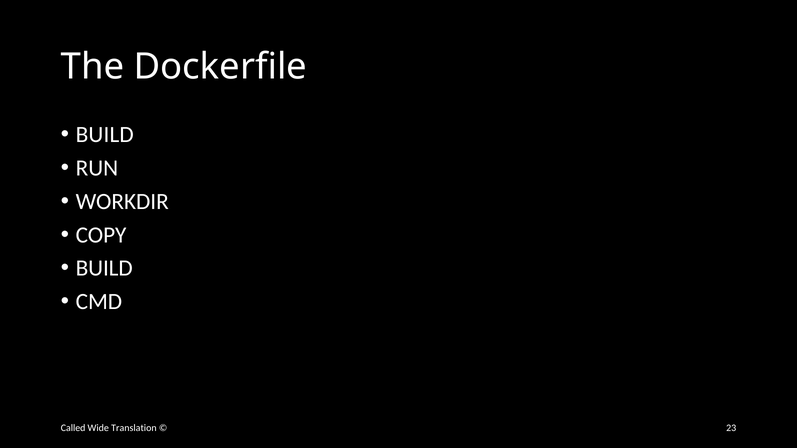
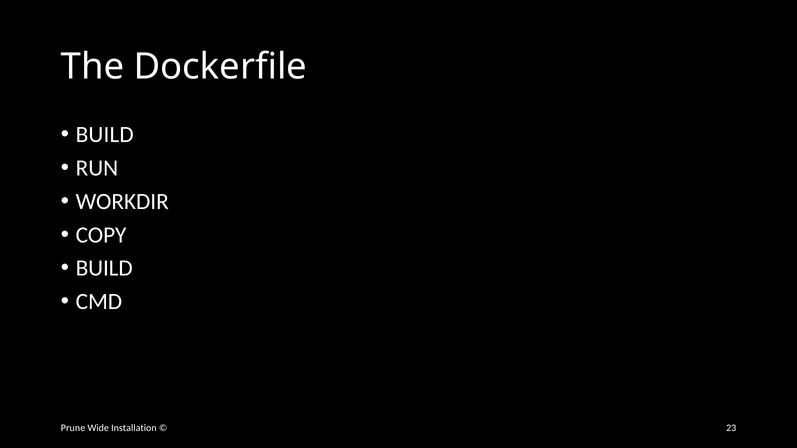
Called: Called -> Prune
Translation: Translation -> Installation
